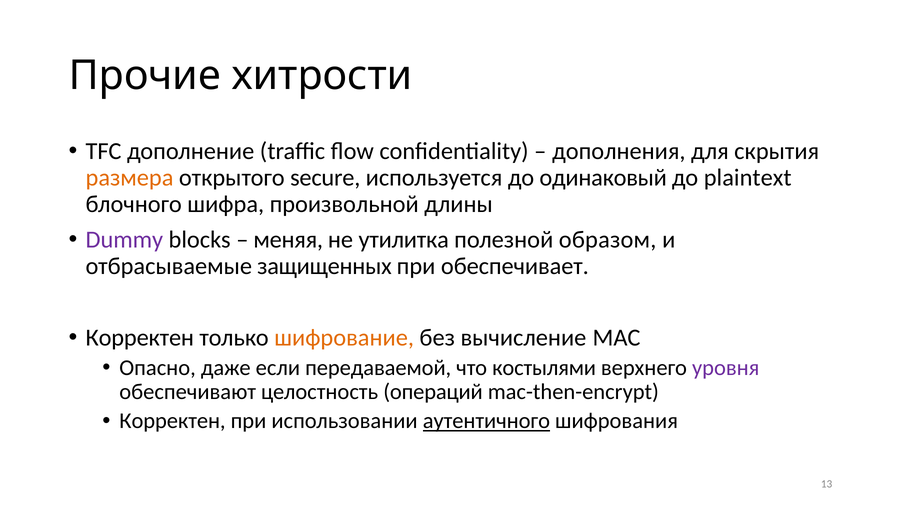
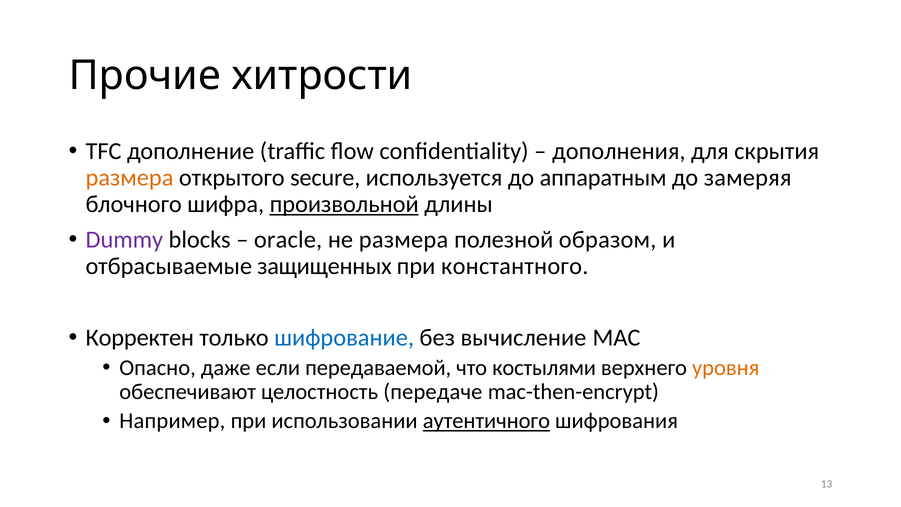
одинаковый: одинаковый -> аппаратным
plaintext: plaintext -> замеряя
произвольной underline: none -> present
меняя: меняя -> oracle
не утилитка: утилитка -> размера
обеспечивает: обеспечивает -> константного
шифрование colour: orange -> blue
уровня colour: purple -> orange
операций: операций -> передаче
Корректен at (172, 421): Корректен -> Например
